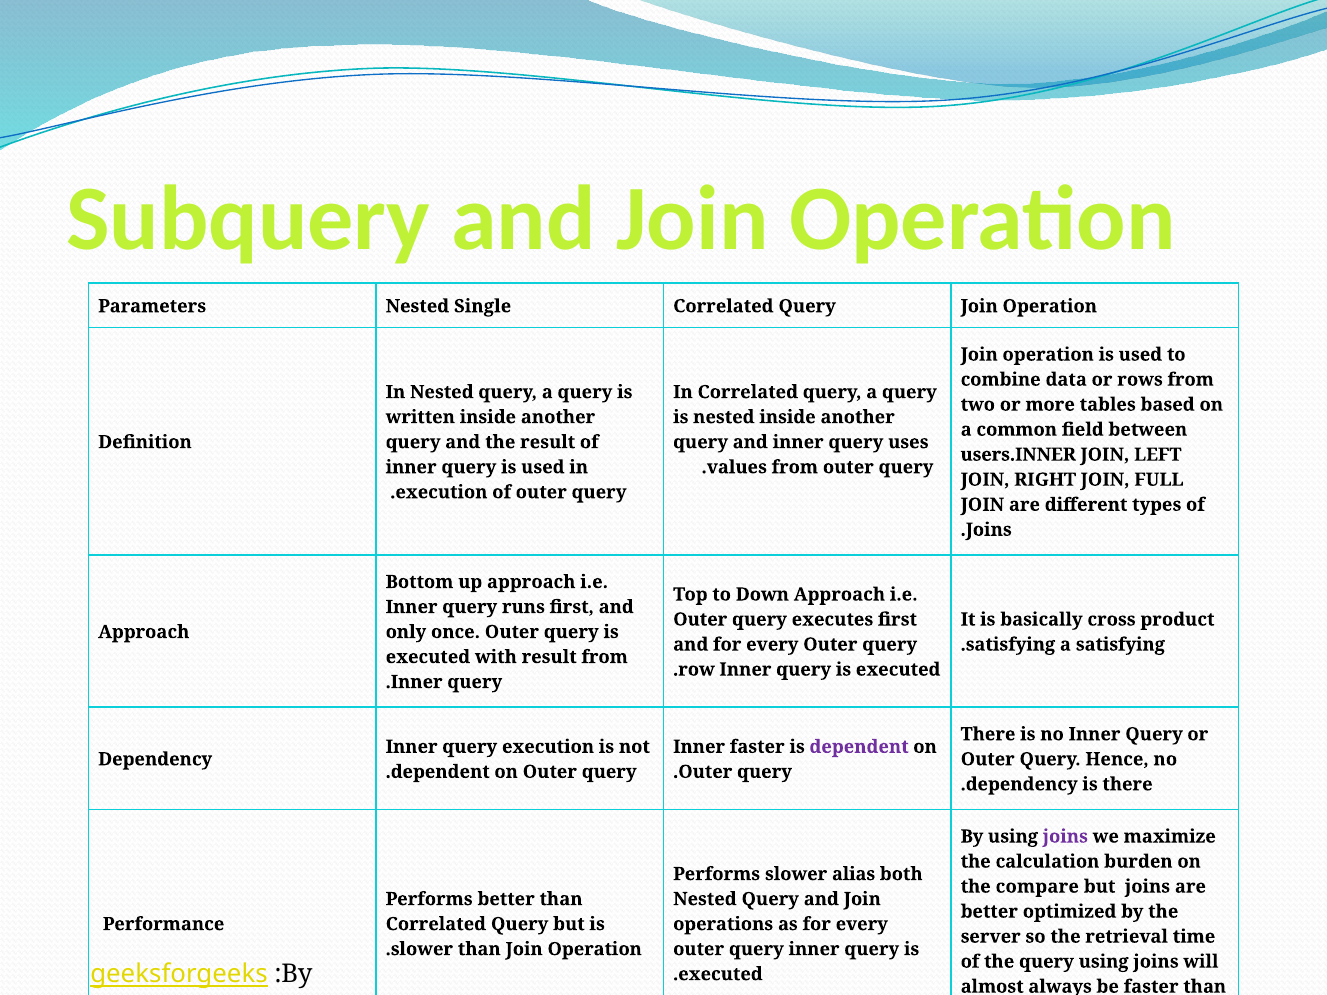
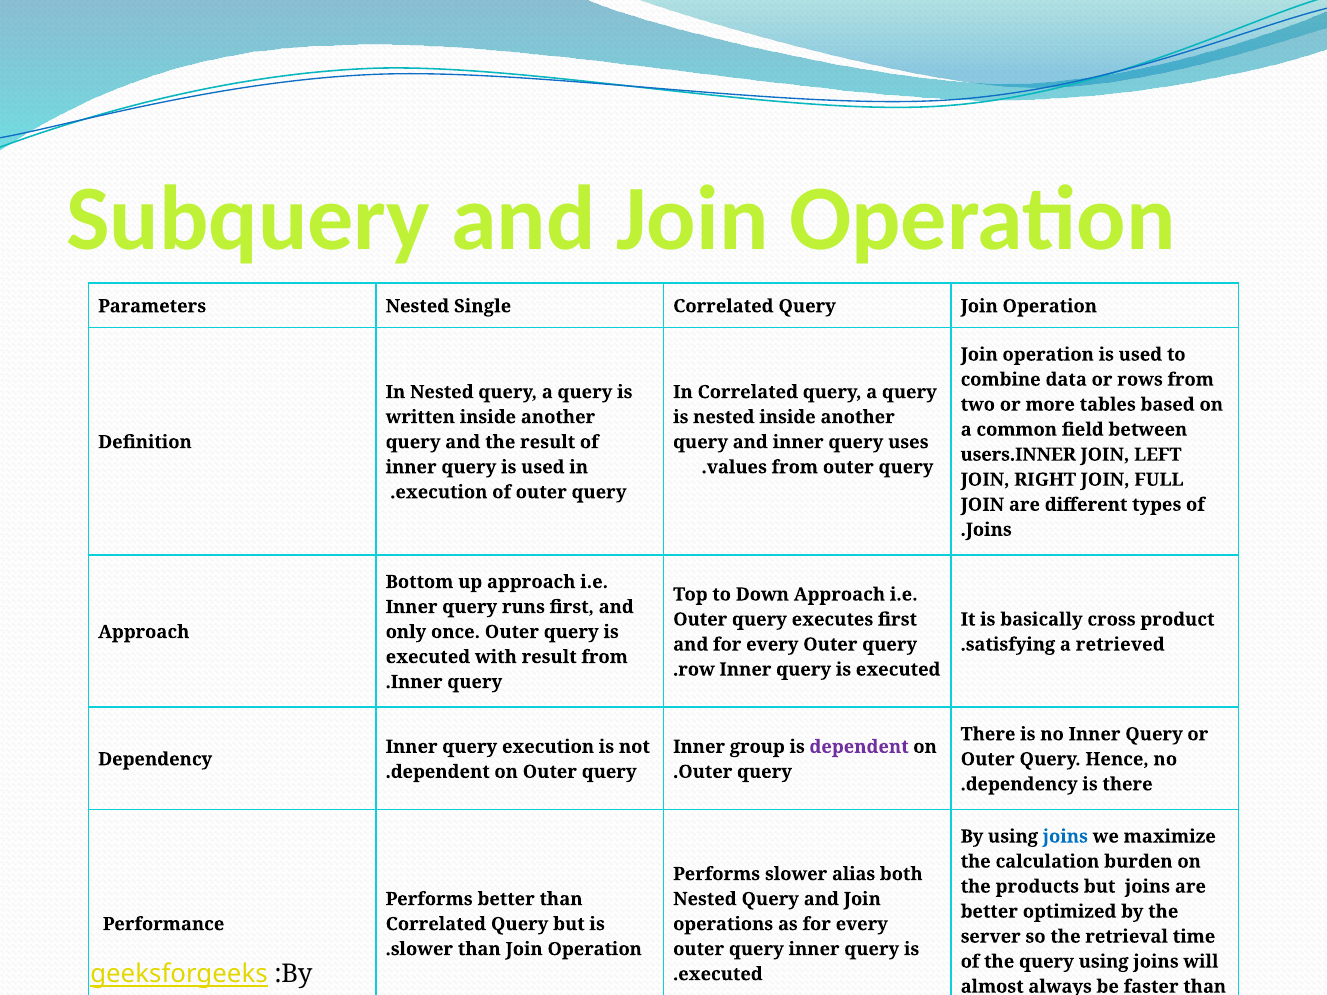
a satisfying: satisfying -> retrieved
Inner faster: faster -> group
joins at (1065, 837) colour: purple -> blue
compare: compare -> products
